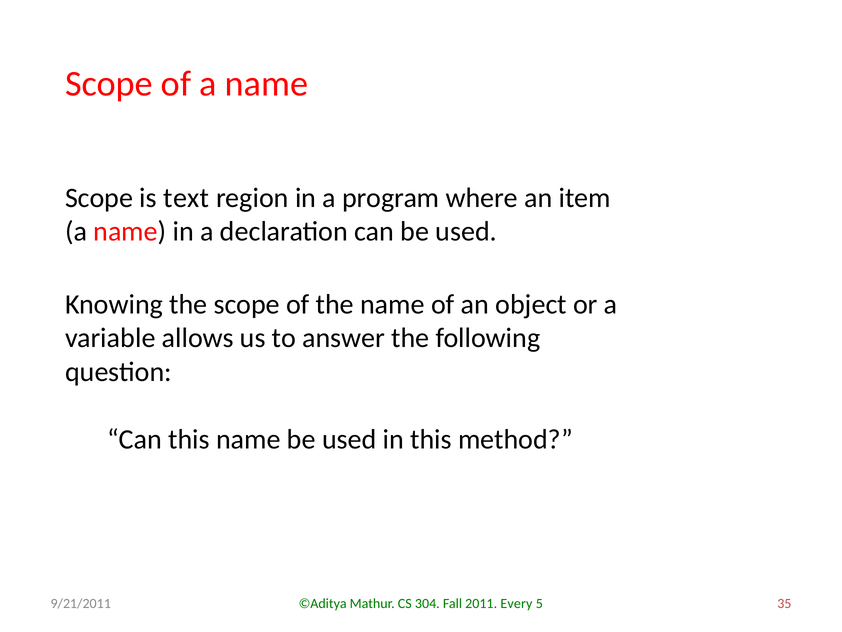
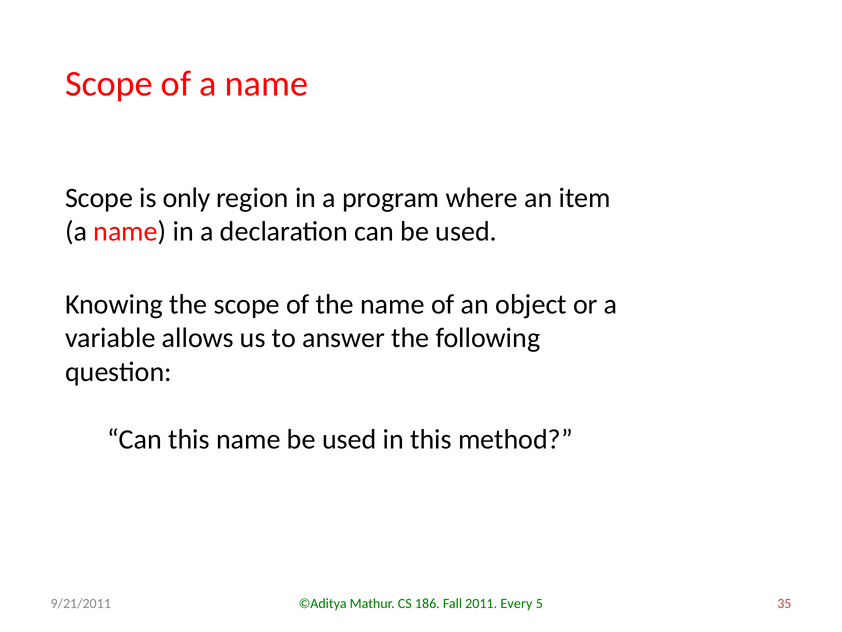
text: text -> only
304: 304 -> 186
